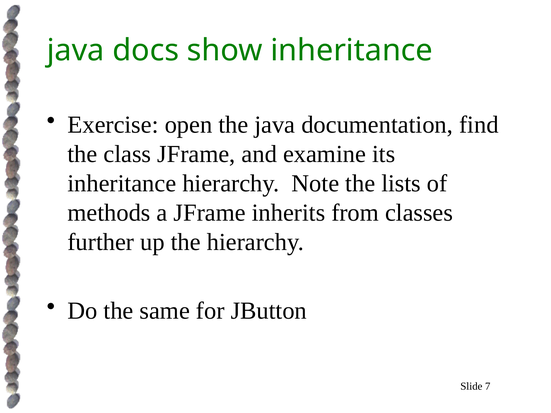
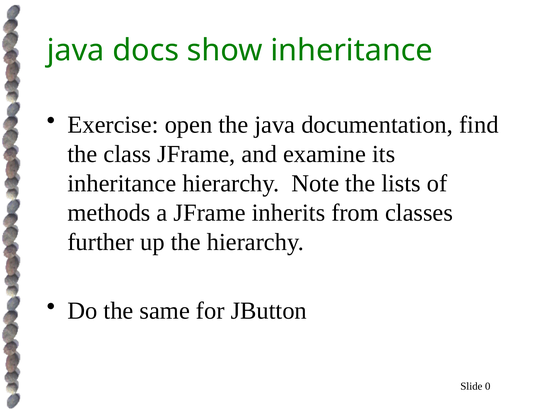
7: 7 -> 0
